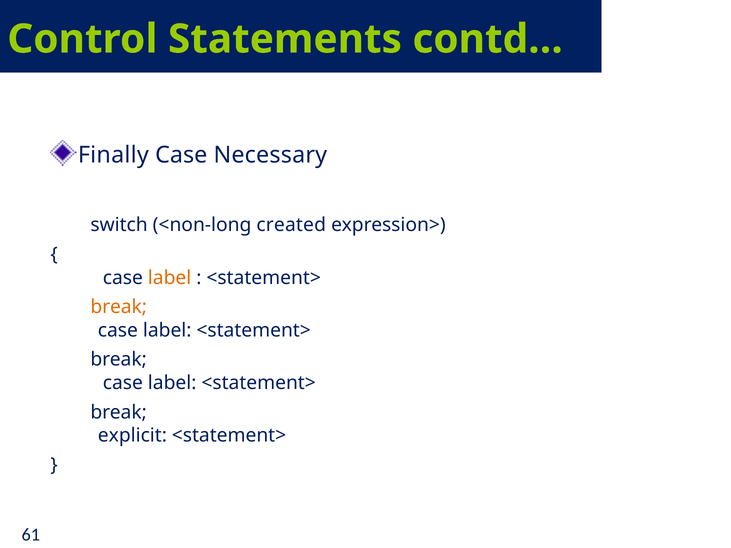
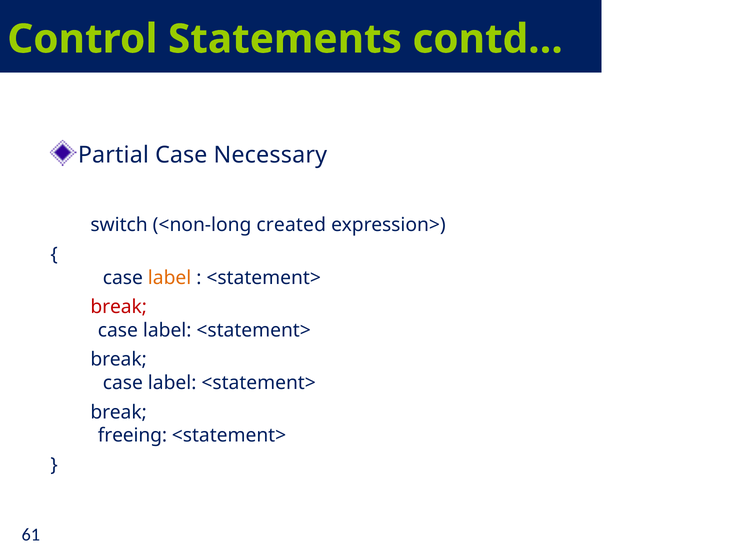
Finally: Finally -> Partial
break at (119, 307) colour: orange -> red
explicit: explicit -> freeing
